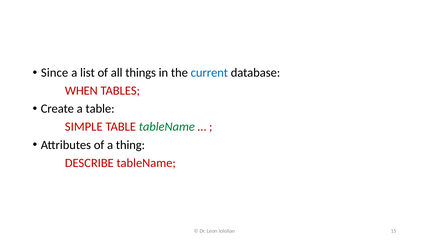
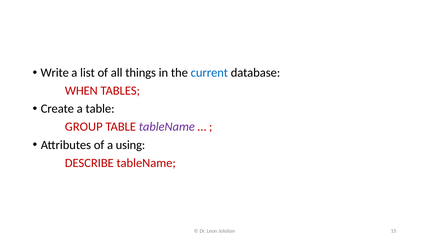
Since: Since -> Write
SIMPLE: SIMPLE -> GROUP
tableName at (167, 126) colour: green -> purple
thing: thing -> using
